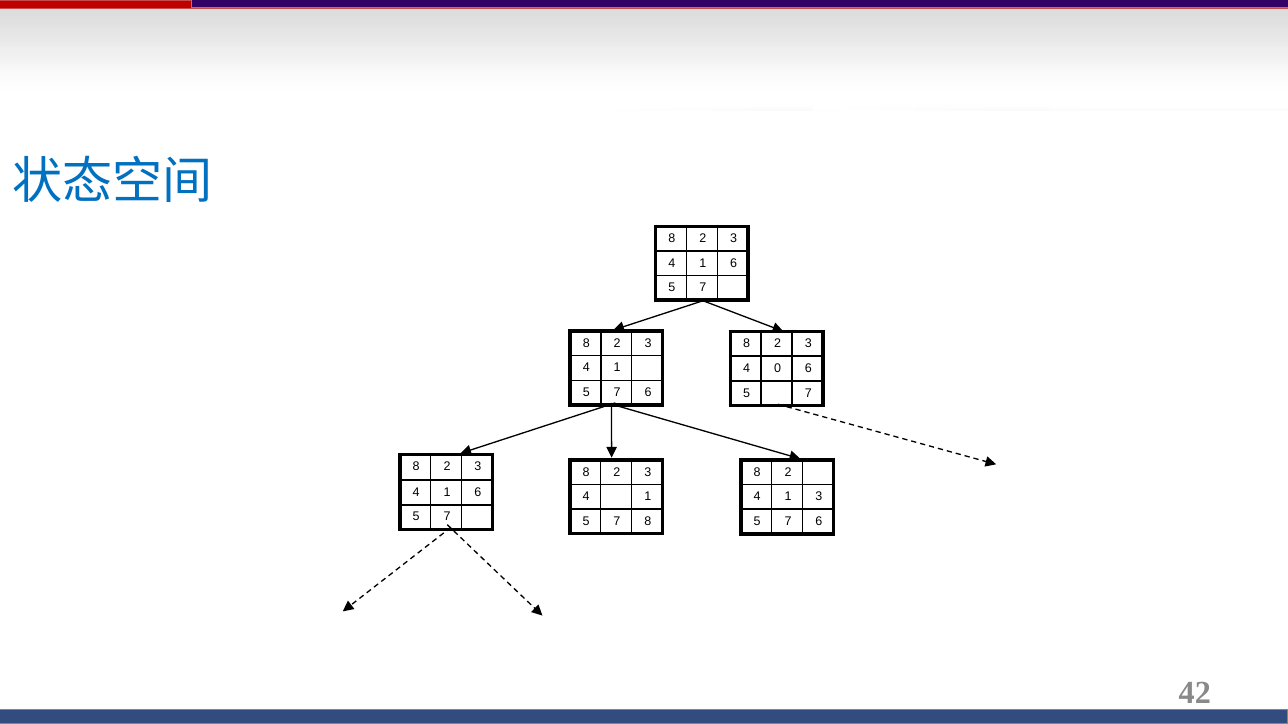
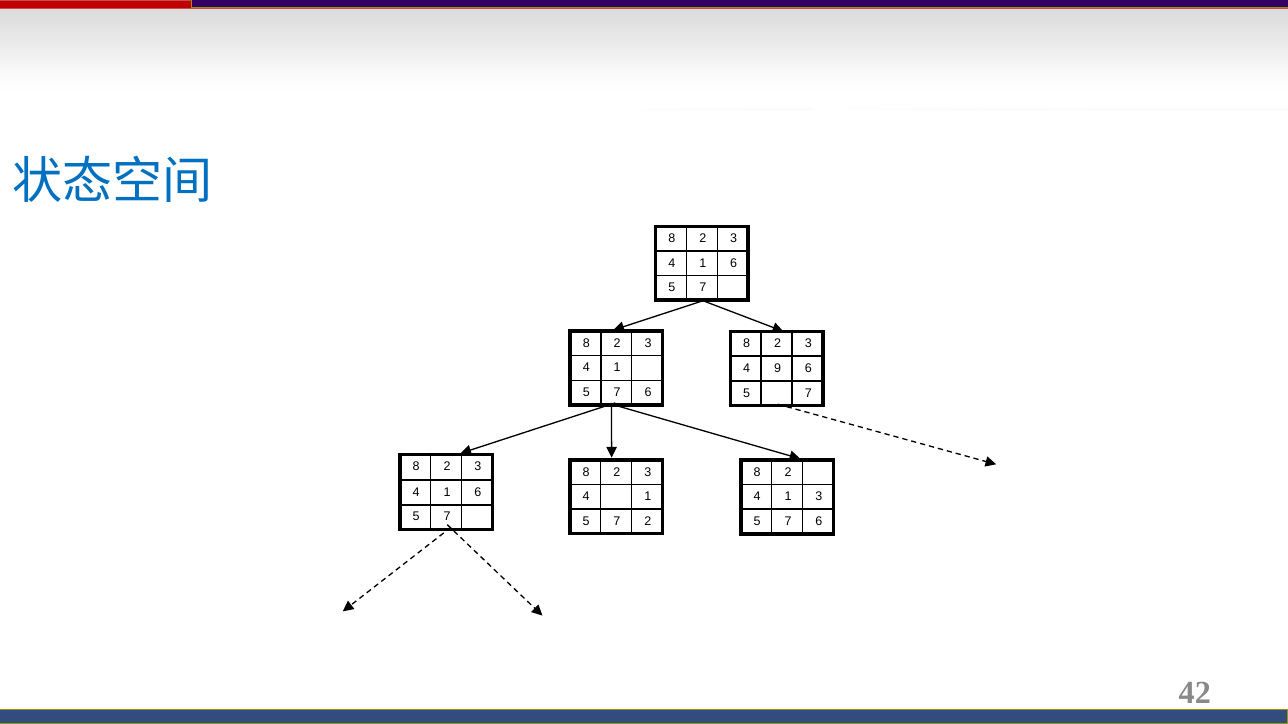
0: 0 -> 9
8 at (648, 521): 8 -> 2
